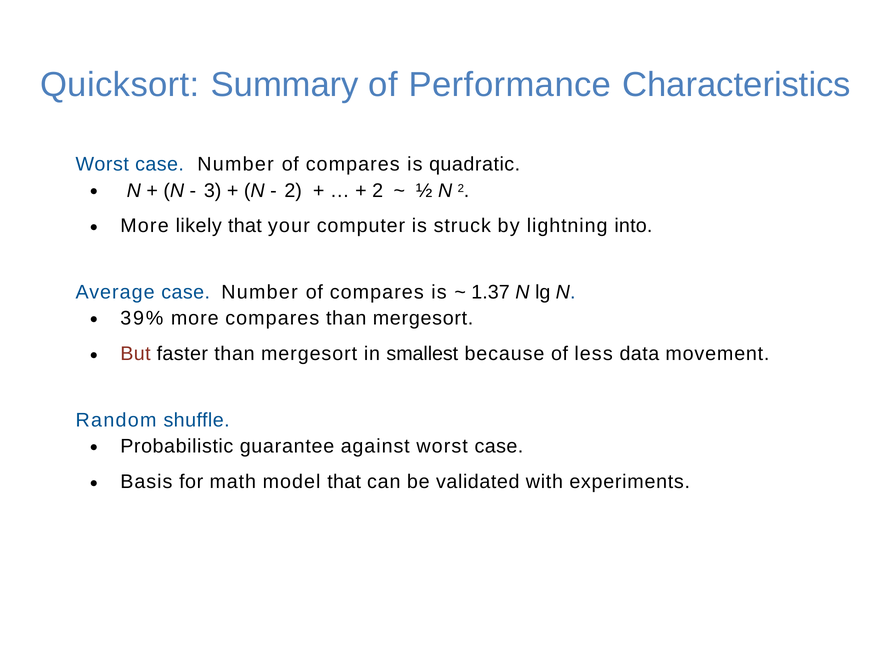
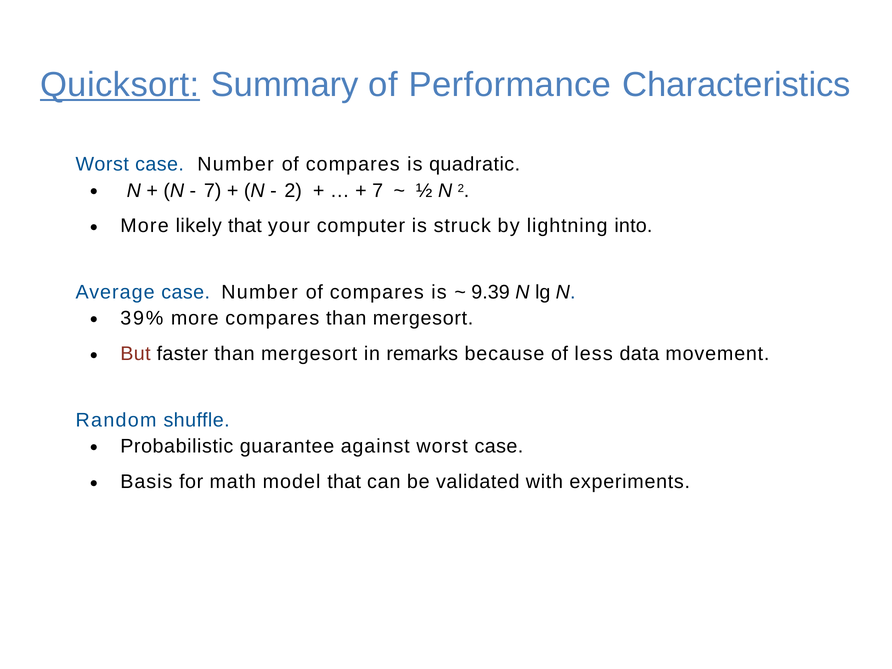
Quicksort underline: none -> present
3 at (213, 191): 3 -> 7
2 at (378, 191): 2 -> 7
1.37: 1.37 -> 9.39
smallest: smallest -> remarks
